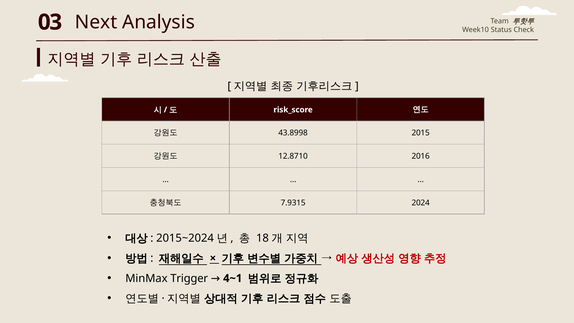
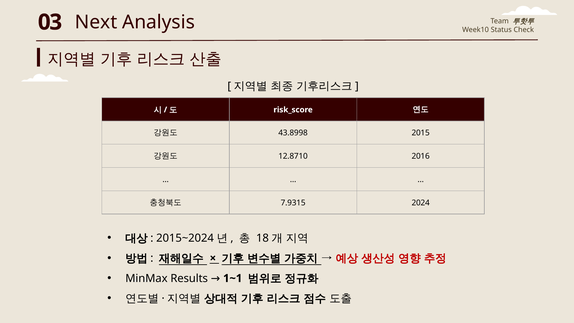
Trigger: Trigger -> Results
4~1: 4~1 -> 1~1
